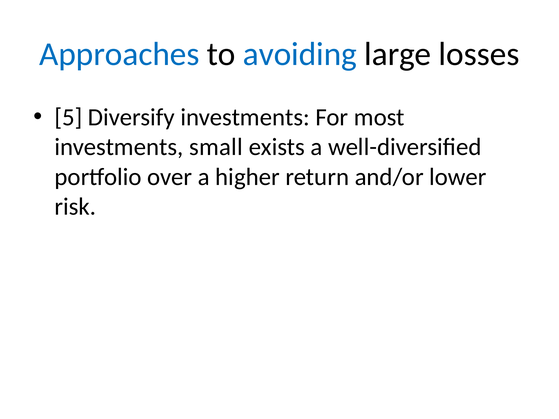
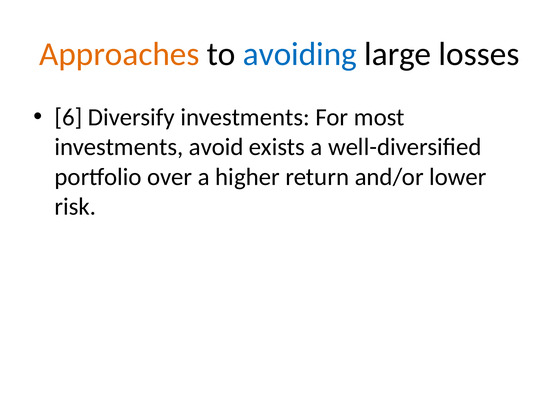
Approaches colour: blue -> orange
5: 5 -> 6
small: small -> avoid
